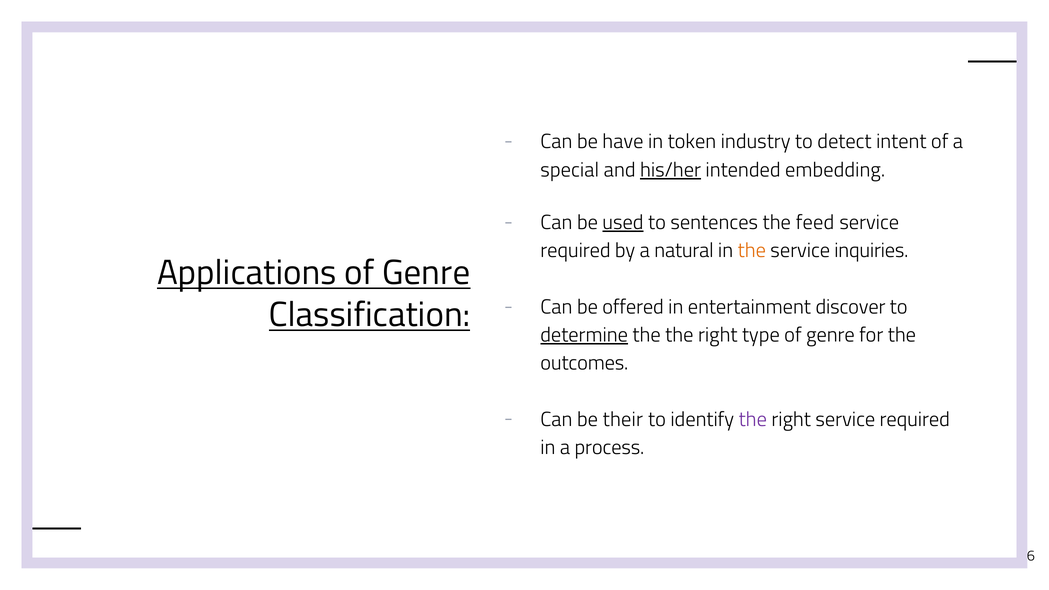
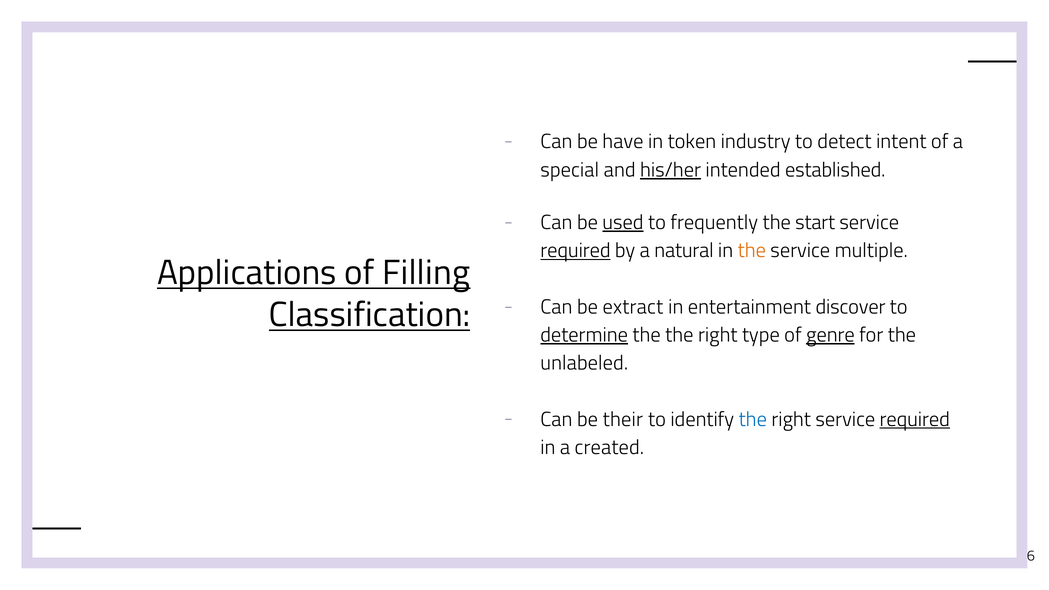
embedding: embedding -> established
sentences: sentences -> frequently
feed: feed -> start
required at (575, 251) underline: none -> present
inquiries: inquiries -> multiple
Applications of Genre: Genre -> Filling
offered: offered -> extract
genre at (830, 335) underline: none -> present
outcomes: outcomes -> unlabeled
the at (753, 419) colour: purple -> blue
required at (915, 419) underline: none -> present
process: process -> created
